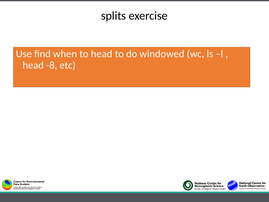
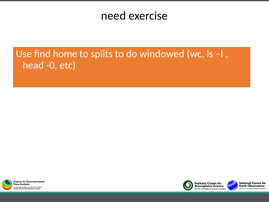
splits: splits -> need
when: when -> home
to head: head -> splits
-8: -8 -> -0
